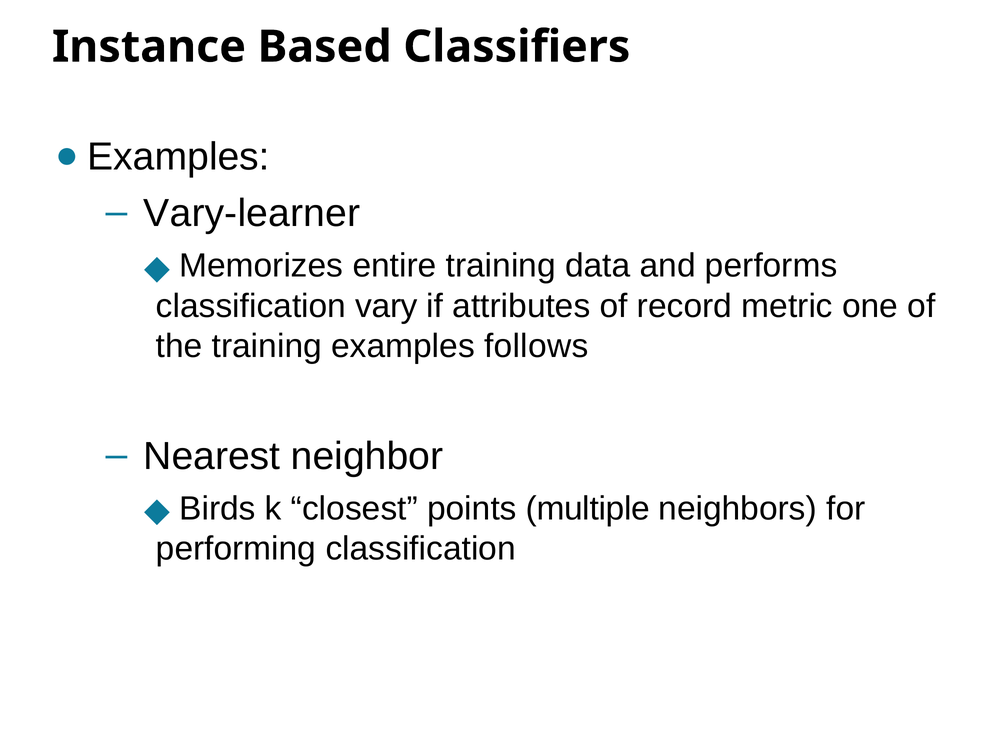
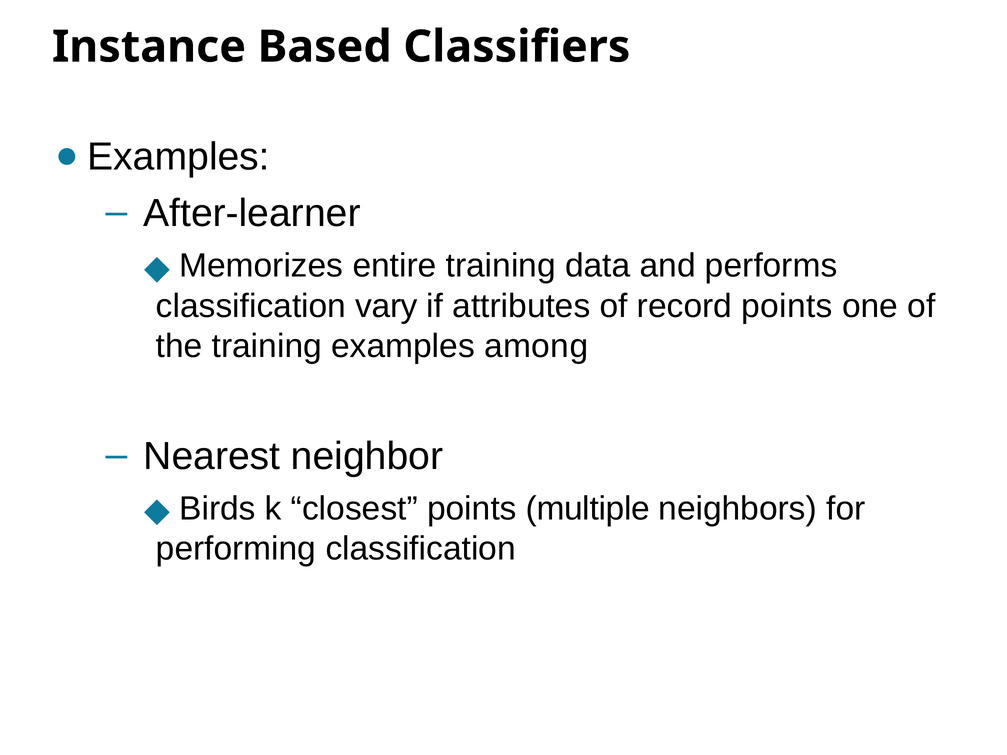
Vary-learner: Vary-learner -> After-learner
record metric: metric -> points
follows: follows -> among
